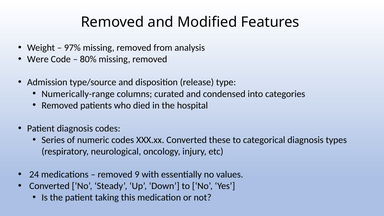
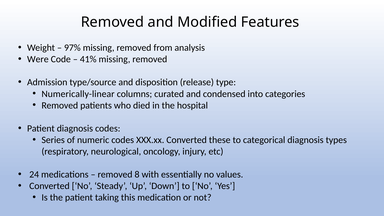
80%: 80% -> 41%
Numerically-range: Numerically-range -> Numerically-linear
9: 9 -> 8
